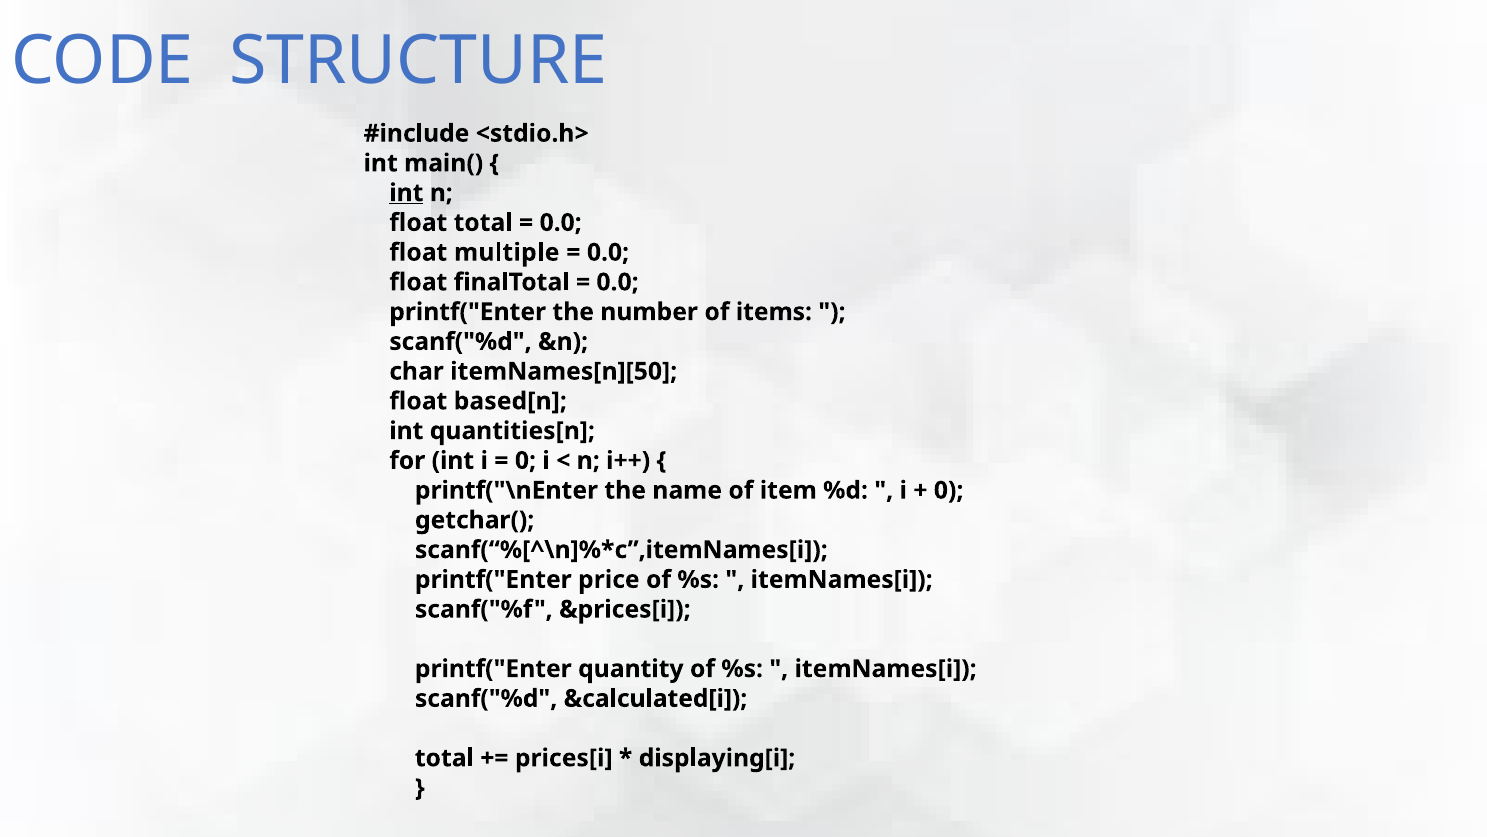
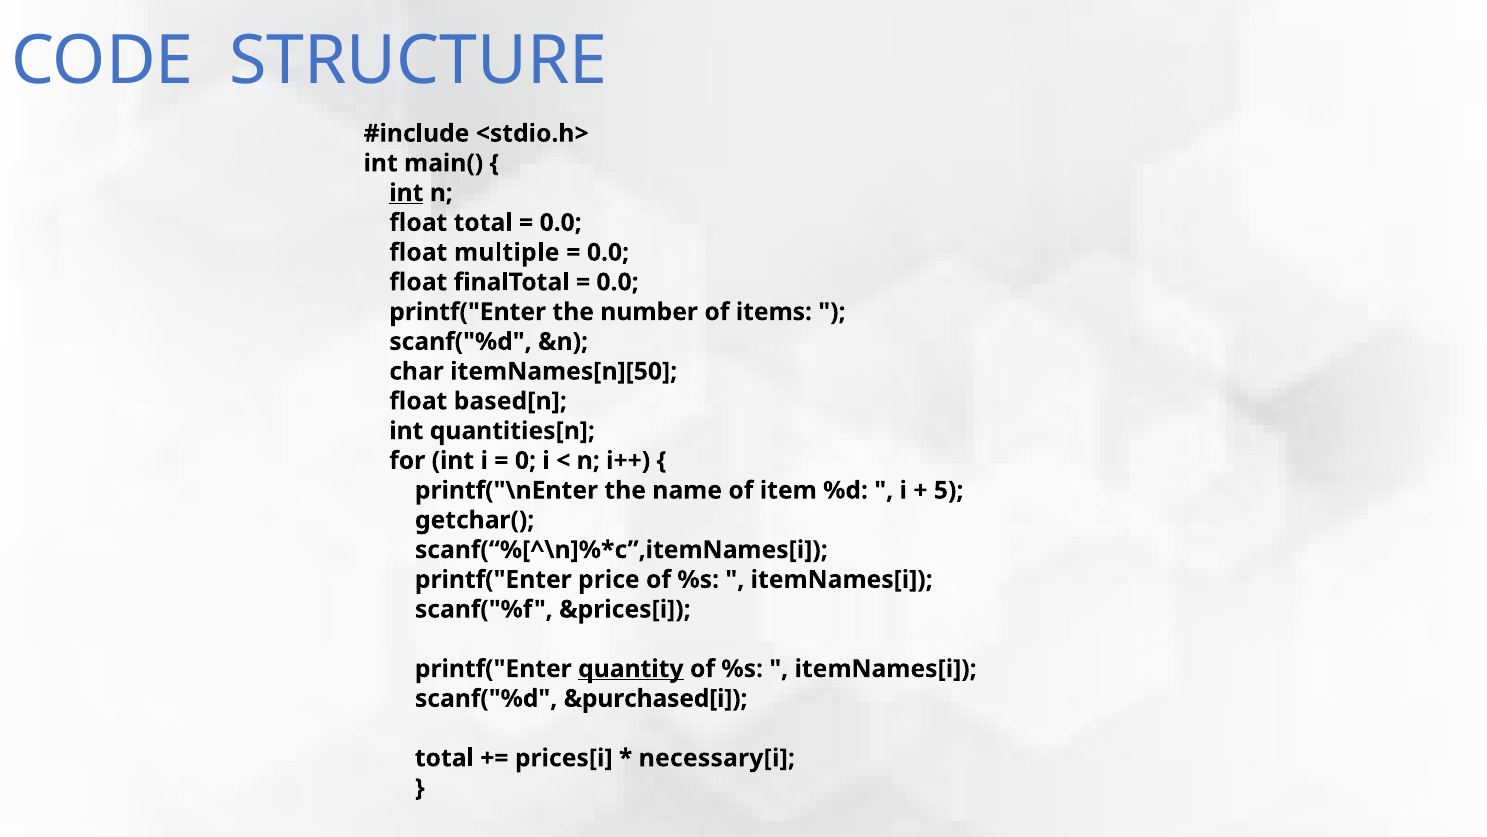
0 at (949, 490): 0 -> 5
quantity underline: none -> present
&calculated[i: &calculated[i -> &purchased[i
displaying[i: displaying[i -> necessary[i
